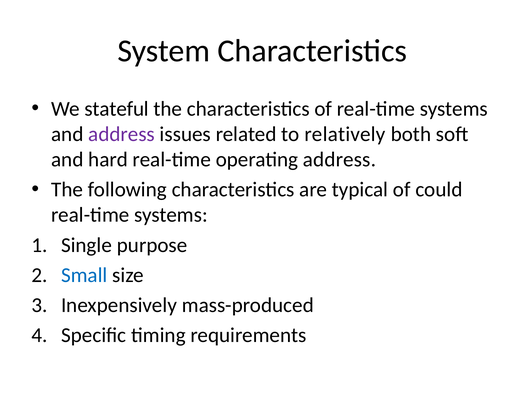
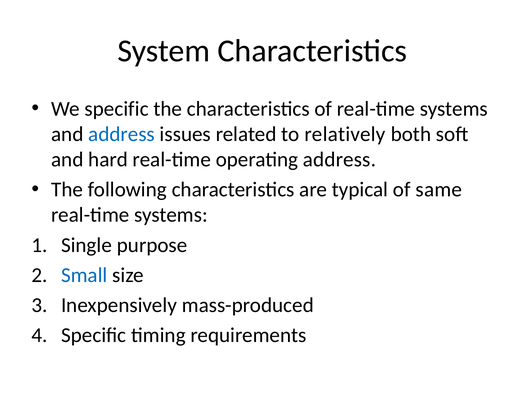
We stateful: stateful -> specific
address at (122, 134) colour: purple -> blue
could: could -> same
